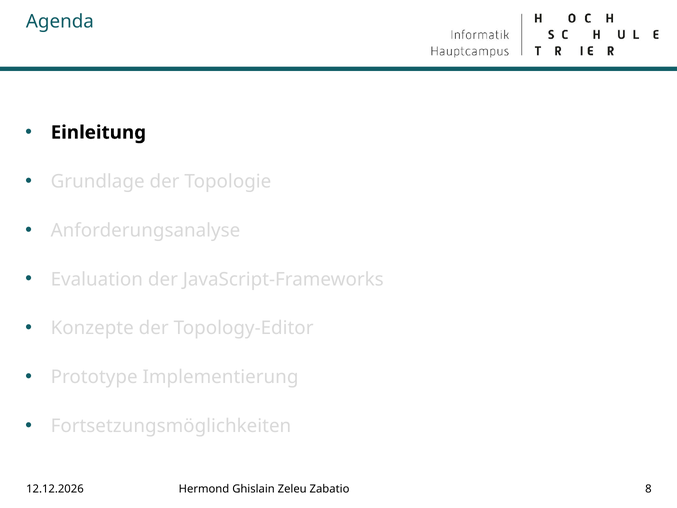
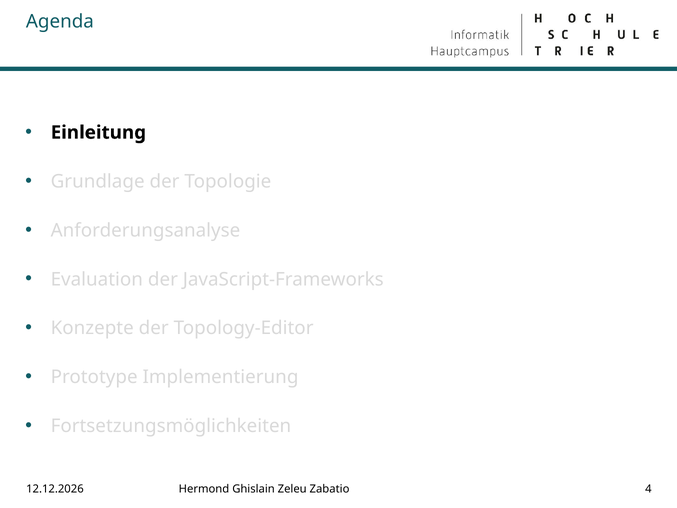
8: 8 -> 4
